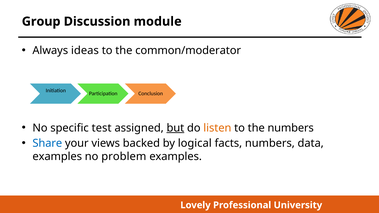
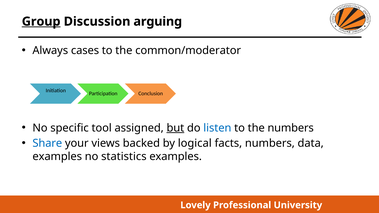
Group underline: none -> present
module: module -> arguing
ideas: ideas -> cases
test: test -> tool
listen colour: orange -> blue
problem: problem -> statistics
